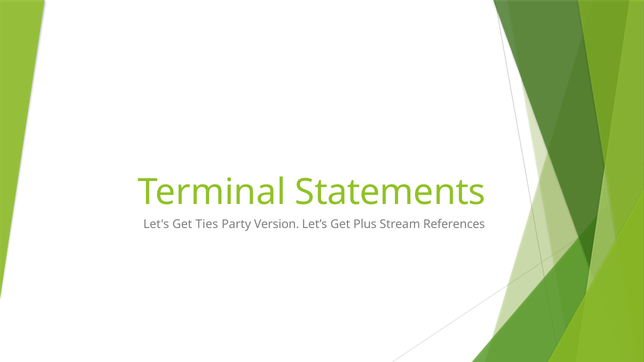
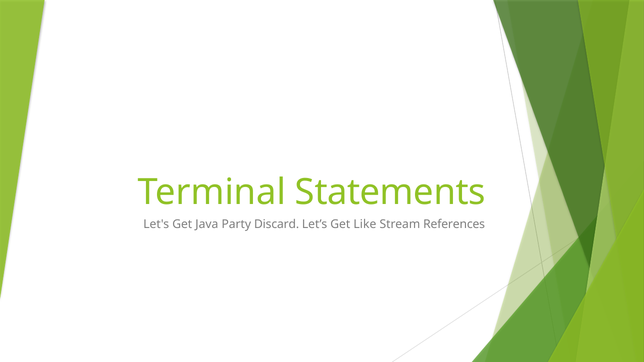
Ties: Ties -> Java
Version: Version -> Discard
Plus: Plus -> Like
